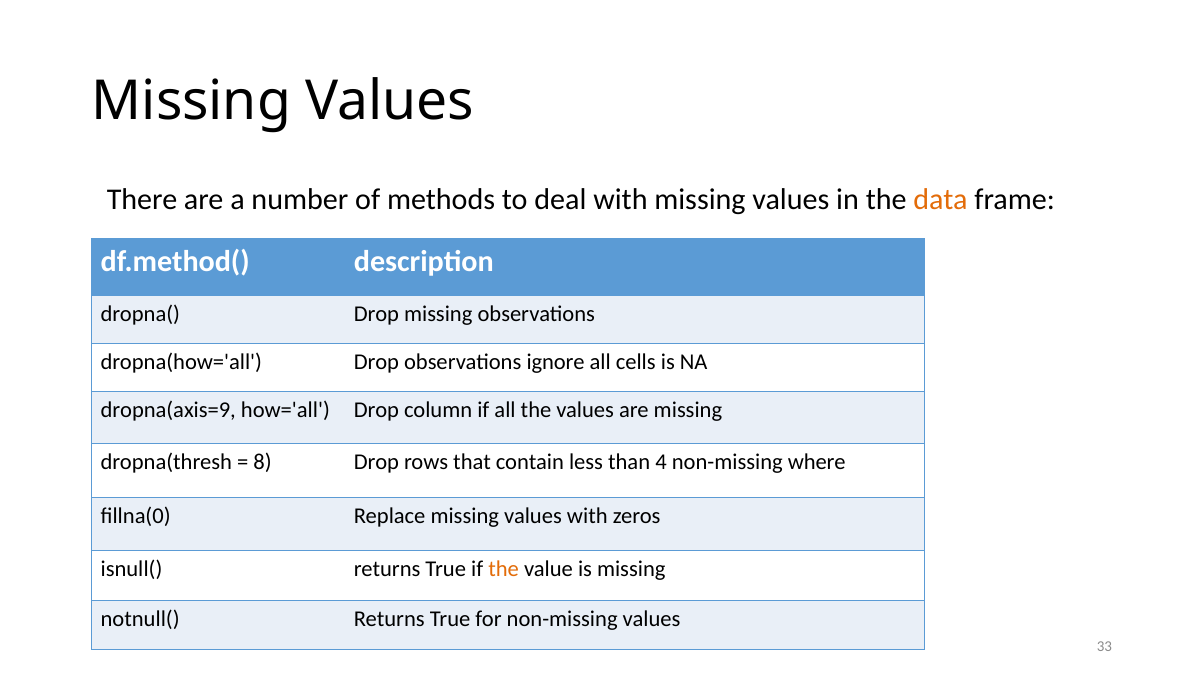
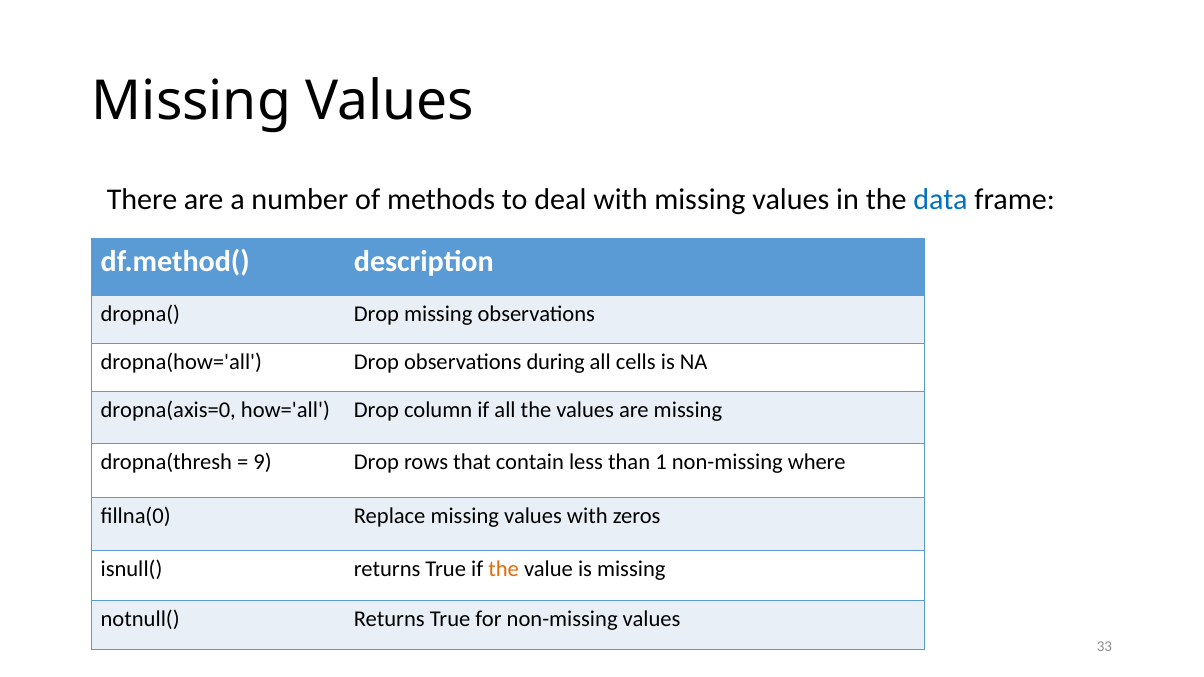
data colour: orange -> blue
ignore: ignore -> during
dropna(axis=9: dropna(axis=9 -> dropna(axis=0
8: 8 -> 9
4: 4 -> 1
